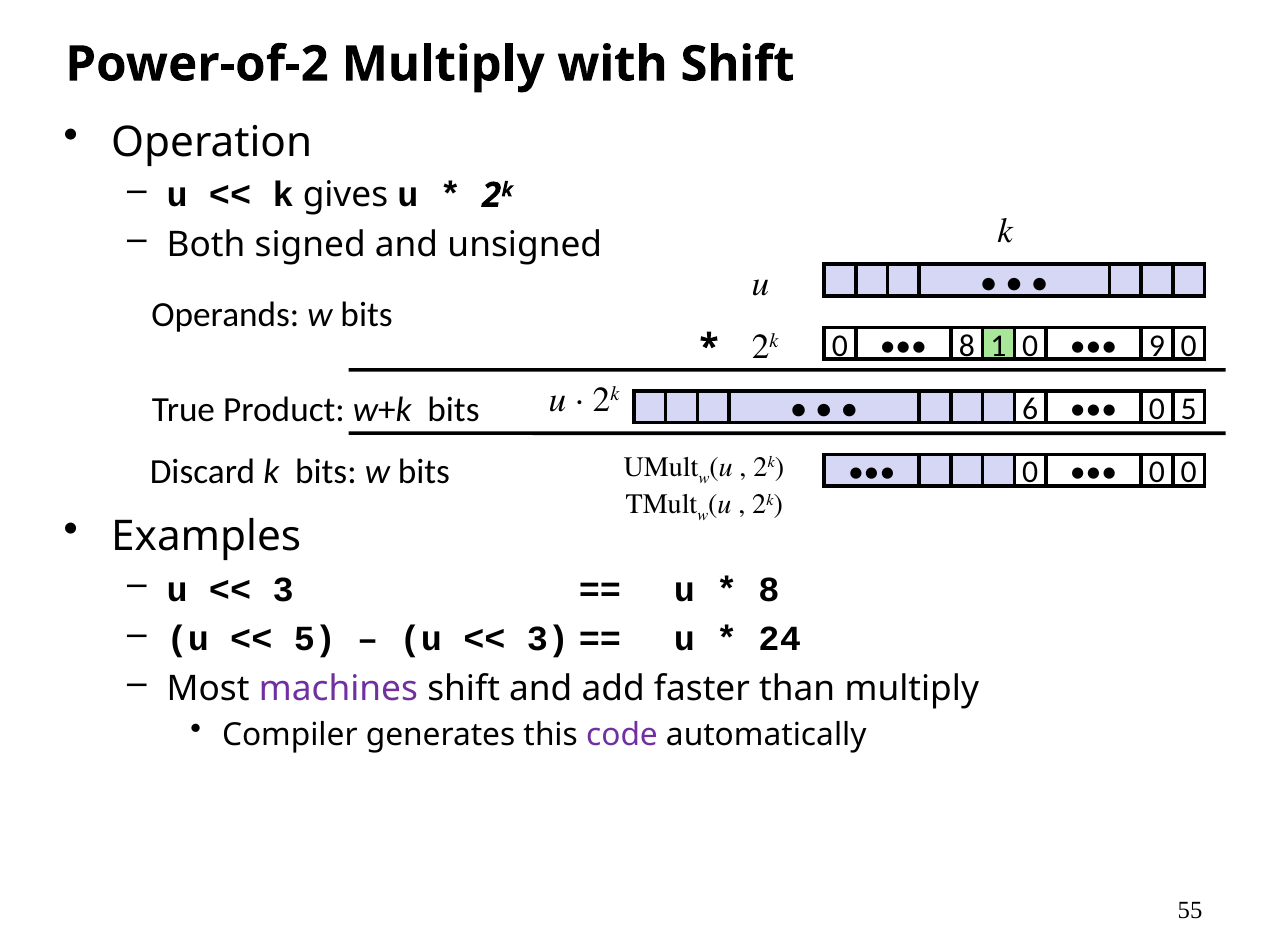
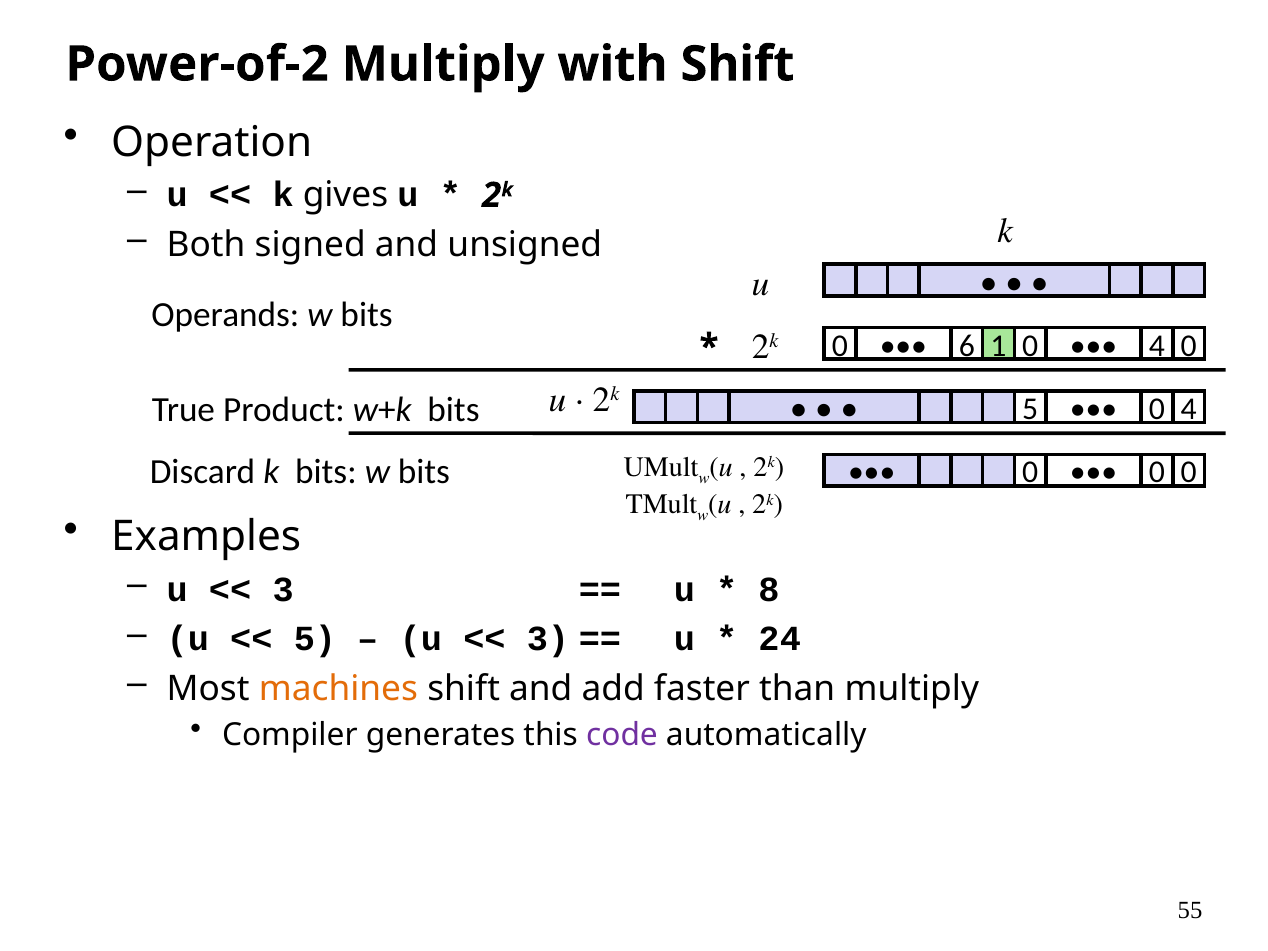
0 8: 8 -> 6
1 0 9: 9 -> 4
6 at (1030, 409): 6 -> 5
5 at (1189, 409): 5 -> 4
machines colour: purple -> orange
